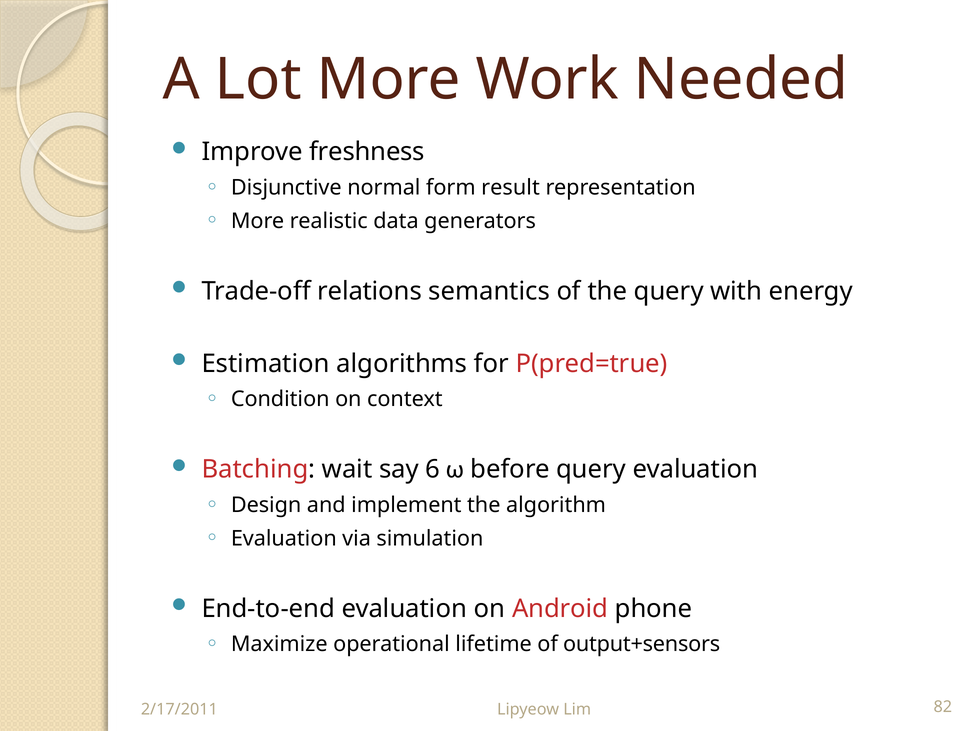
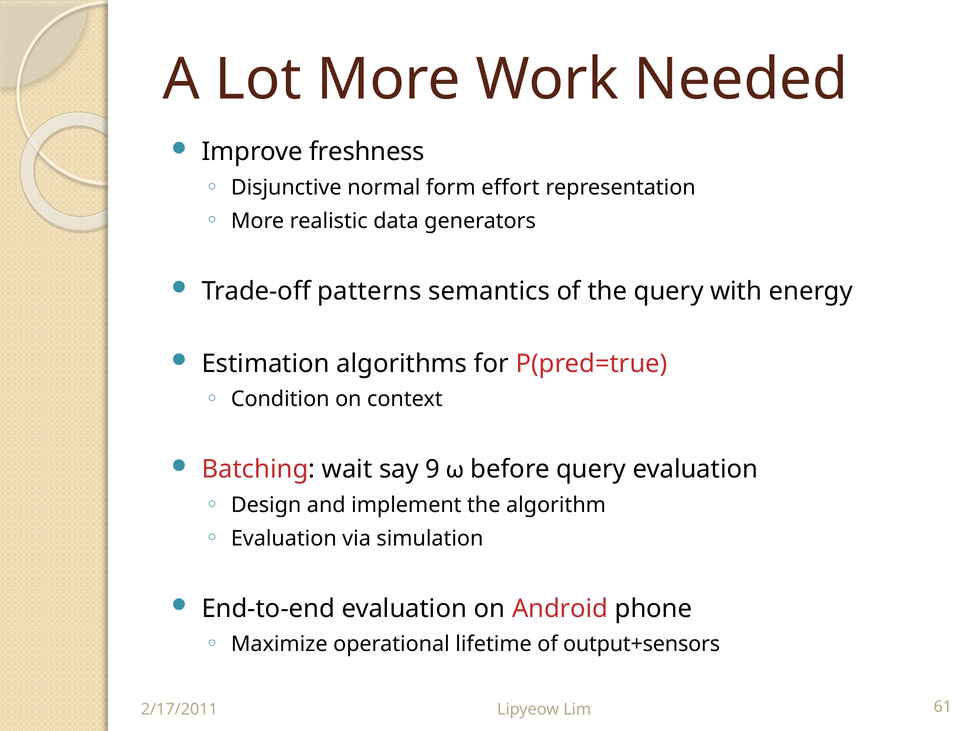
result: result -> effort
relations: relations -> patterns
6: 6 -> 9
82: 82 -> 61
